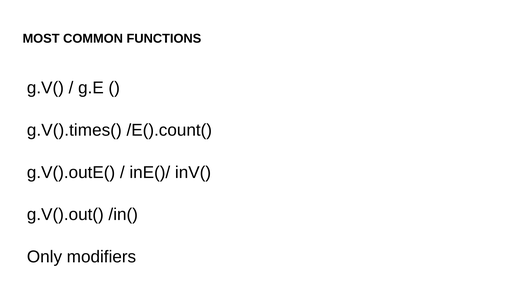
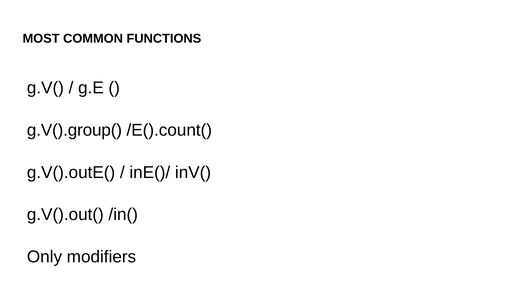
g.V().times(: g.V().times( -> g.V().group(
